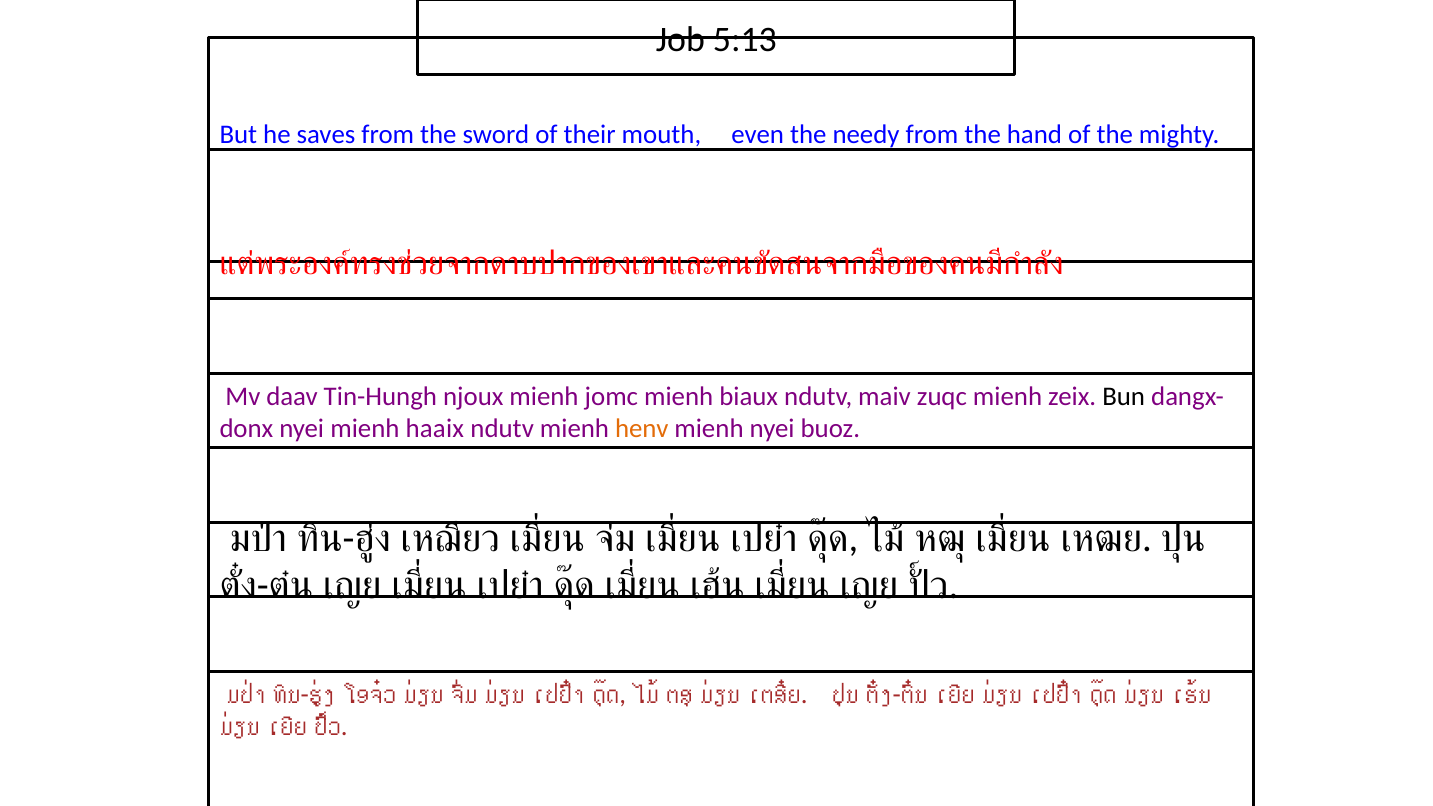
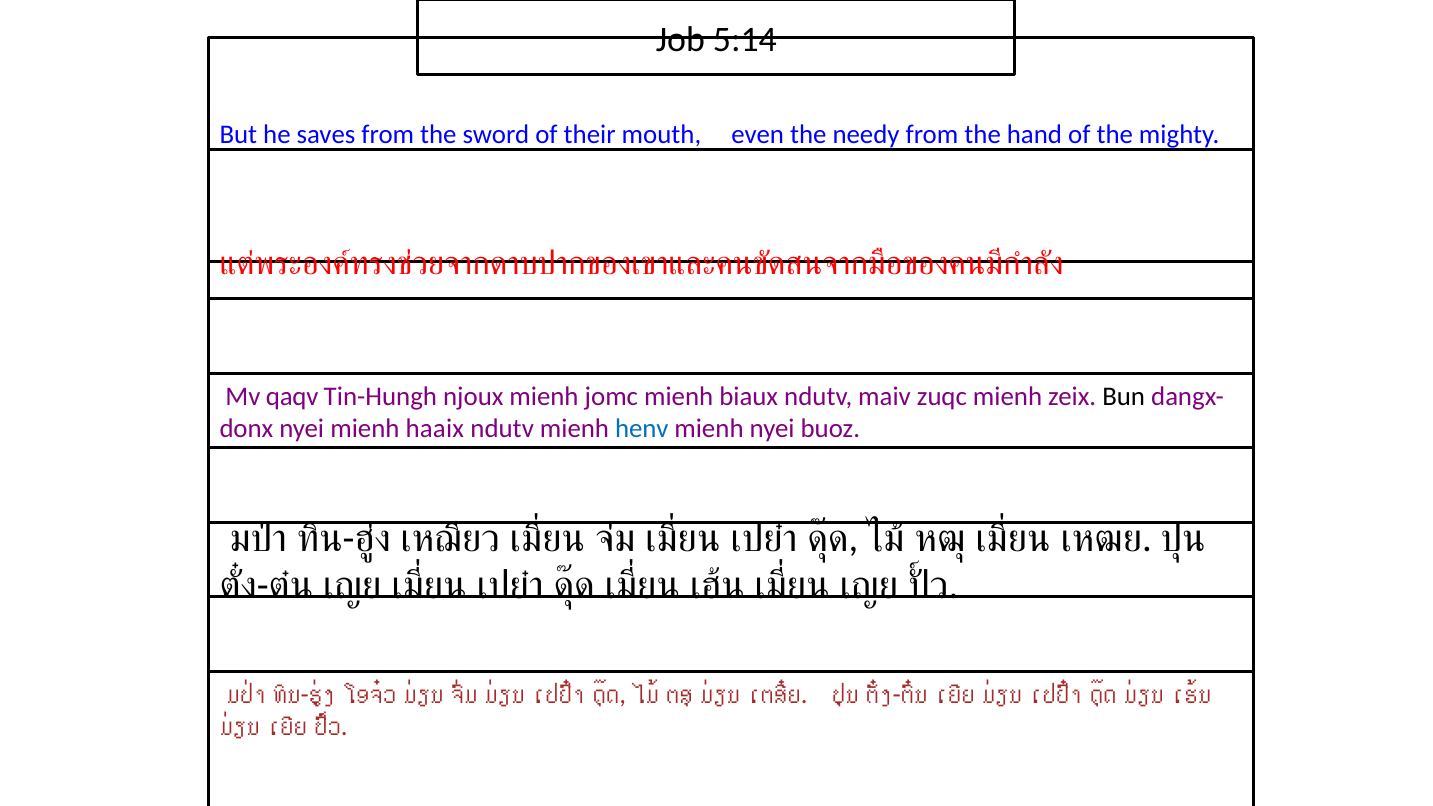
5:13: 5:13 -> 5:14
daav: daav -> qaqv
henv colour: orange -> blue
